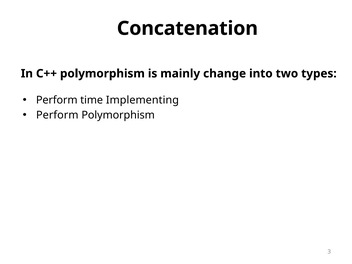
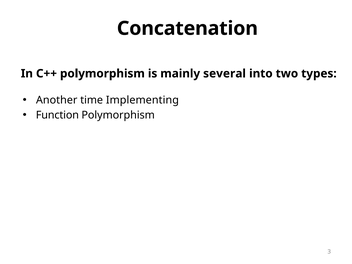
change: change -> several
Perform at (57, 100): Perform -> Another
Perform at (57, 115): Perform -> Function
